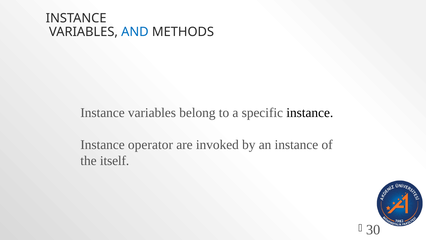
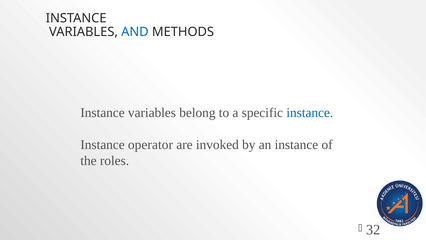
instance at (310, 113) colour: black -> blue
itself: itself -> roles
30: 30 -> 32
